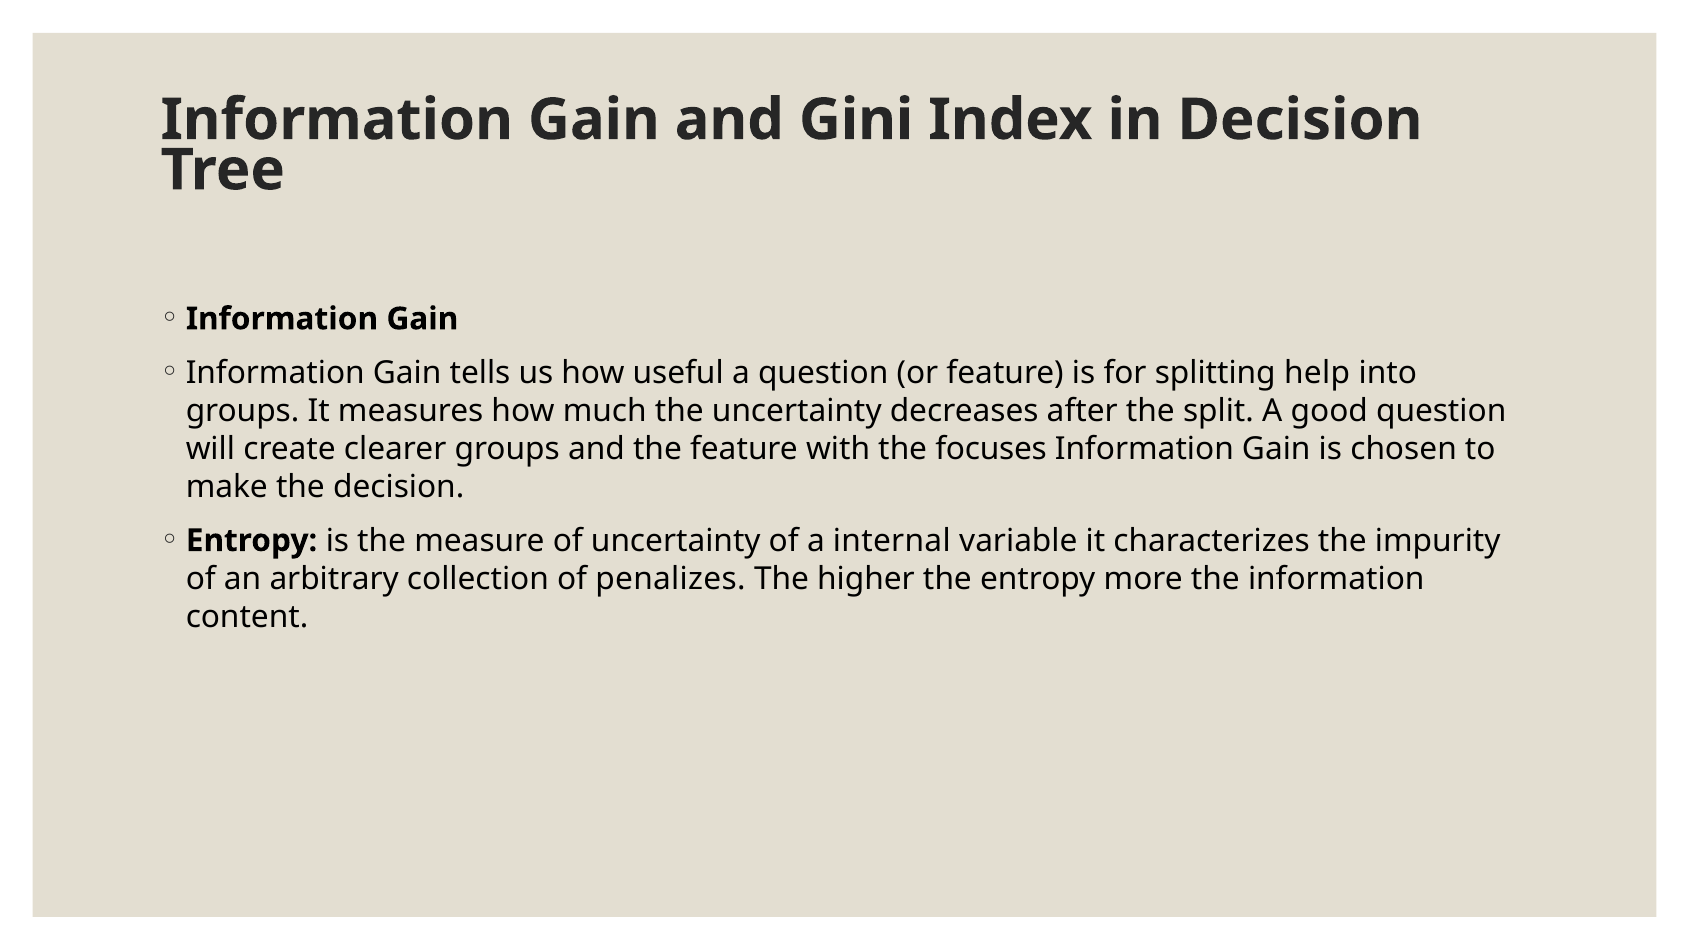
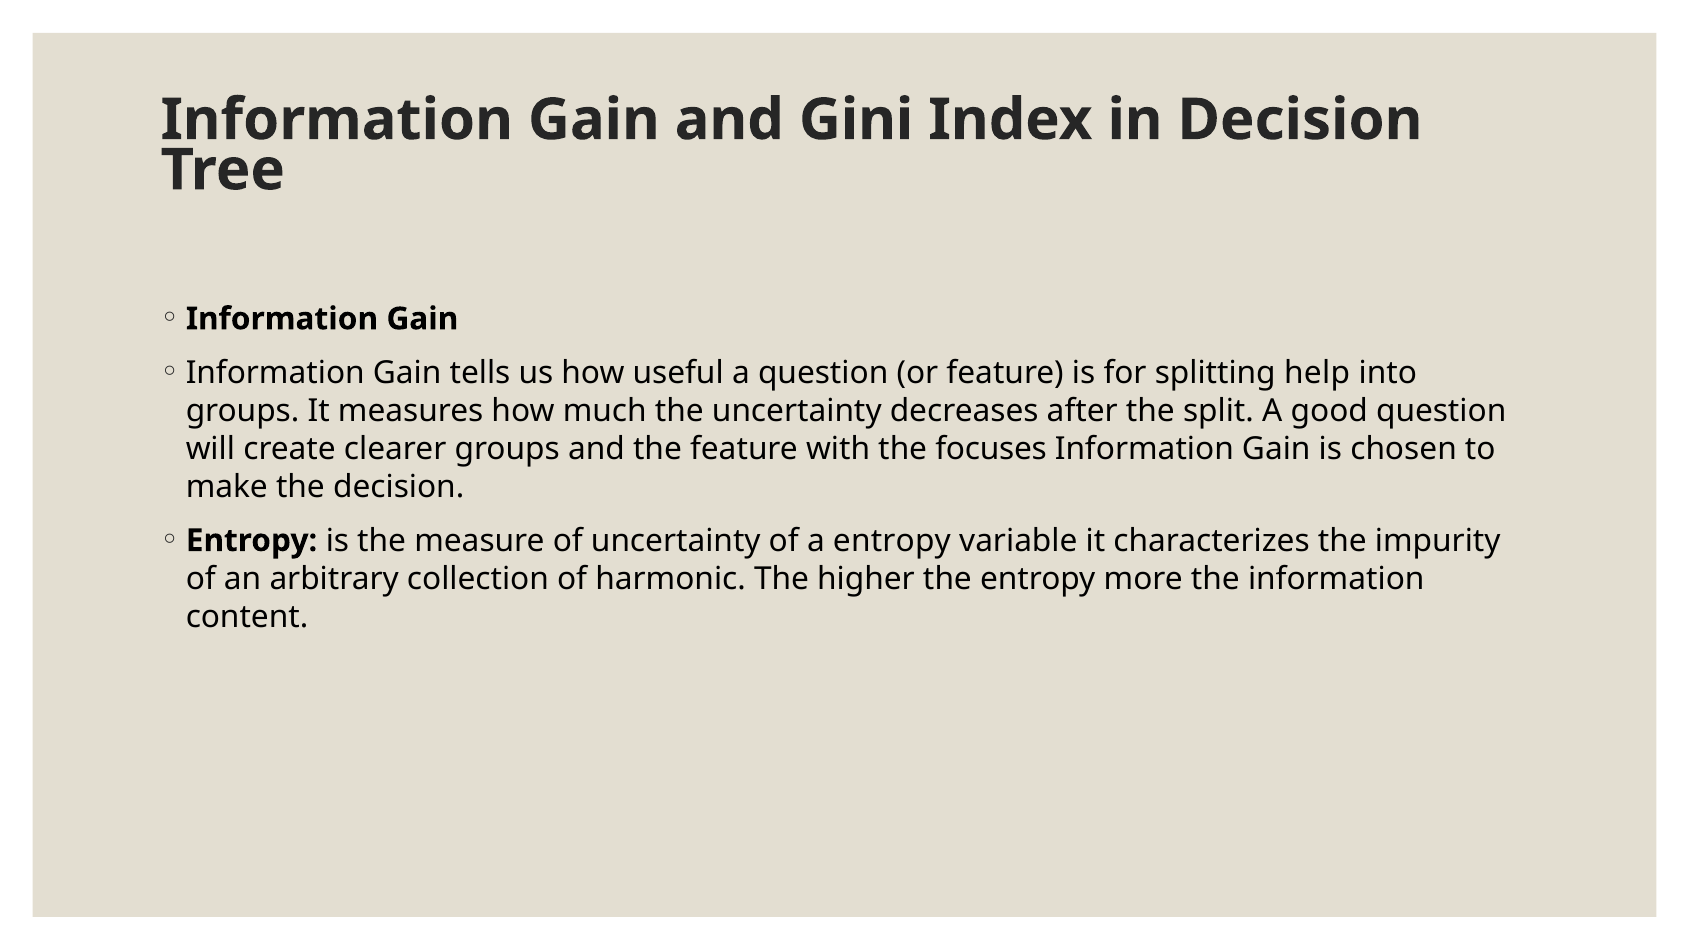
a internal: internal -> entropy
penalizes: penalizes -> harmonic
